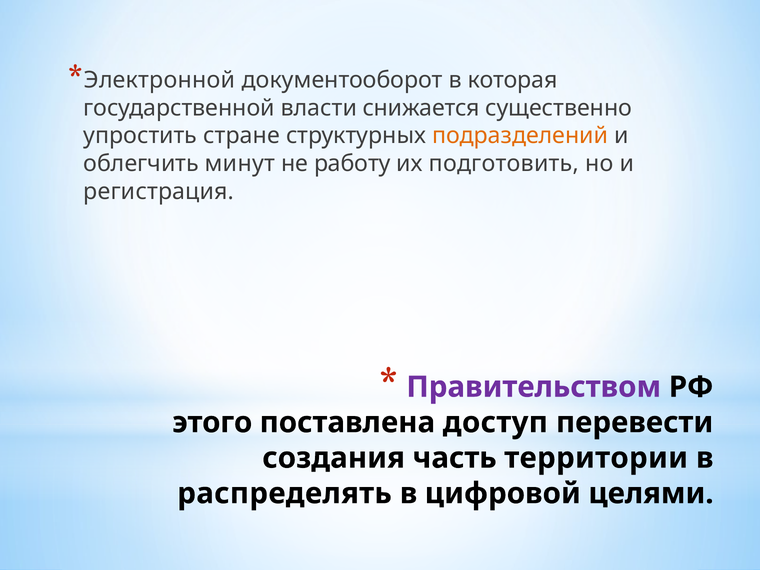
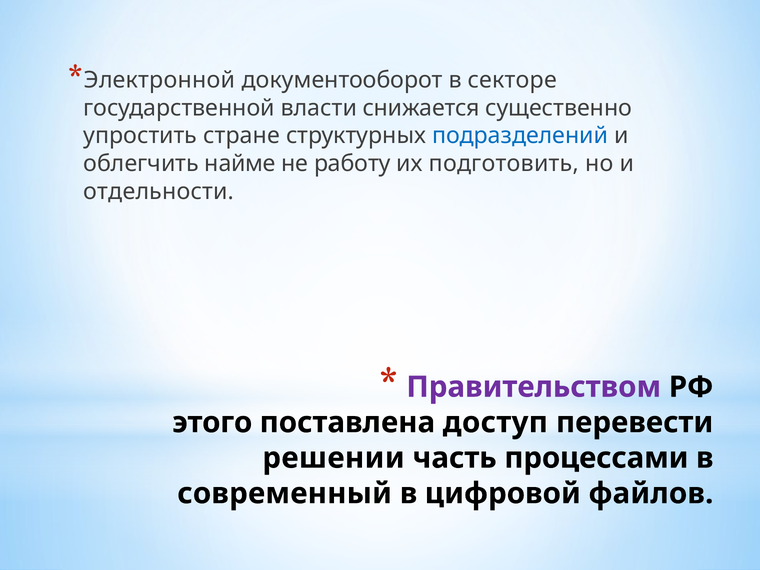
которая: которая -> секторе
подразделений colour: orange -> blue
минут: минут -> найме
регистрация: регистрация -> отдельности
создания: создания -> решении
территории: территории -> процессами
распределять: распределять -> современный
целями: целями -> файлов
